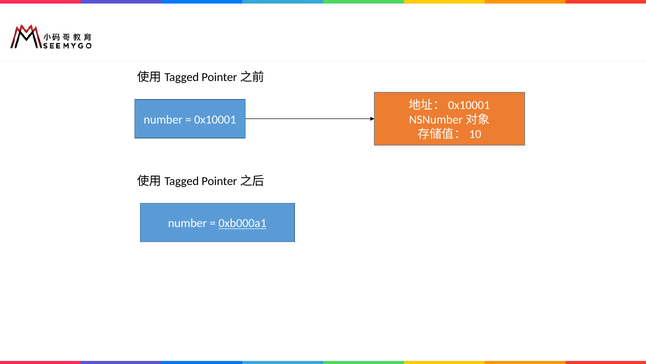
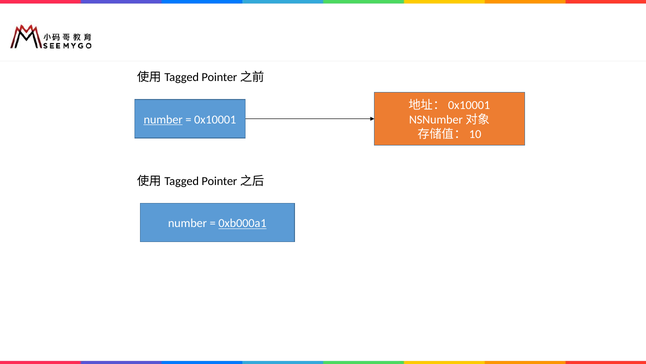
number at (163, 119) underline: none -> present
